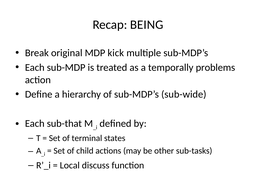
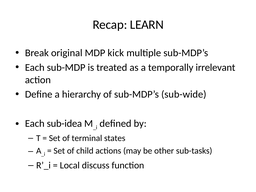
BEING: BEING -> LEARN
problems: problems -> irrelevant
sub-that: sub-that -> sub-idea
